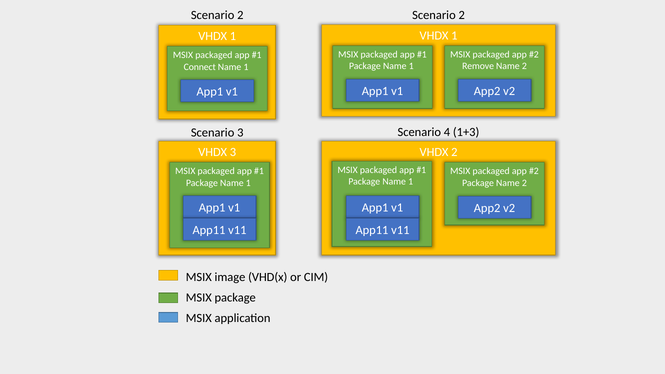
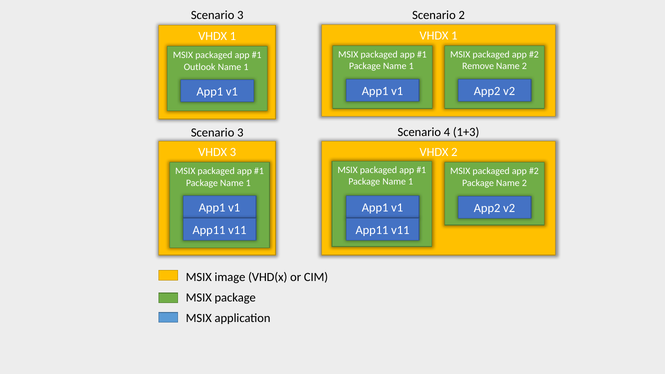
2 at (240, 15): 2 -> 3
Connect: Connect -> Outlook
